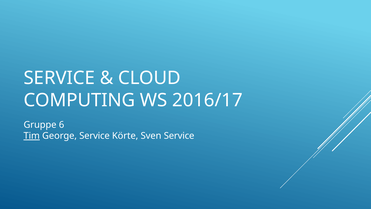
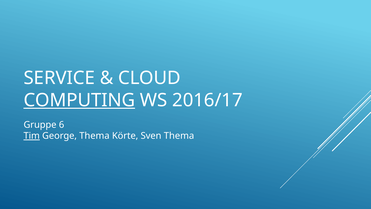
COMPUTING underline: none -> present
George Service: Service -> Thema
Sven Service: Service -> Thema
